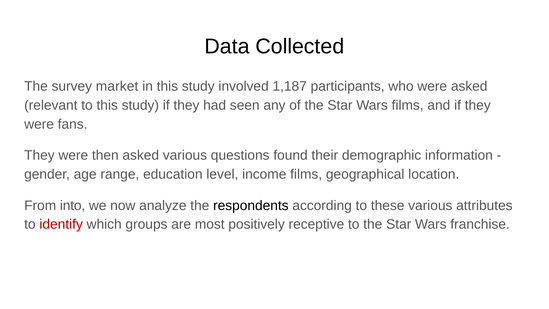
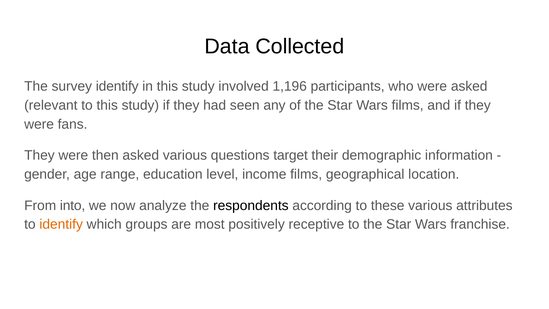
survey market: market -> identify
1,187: 1,187 -> 1,196
found: found -> target
identify at (61, 224) colour: red -> orange
